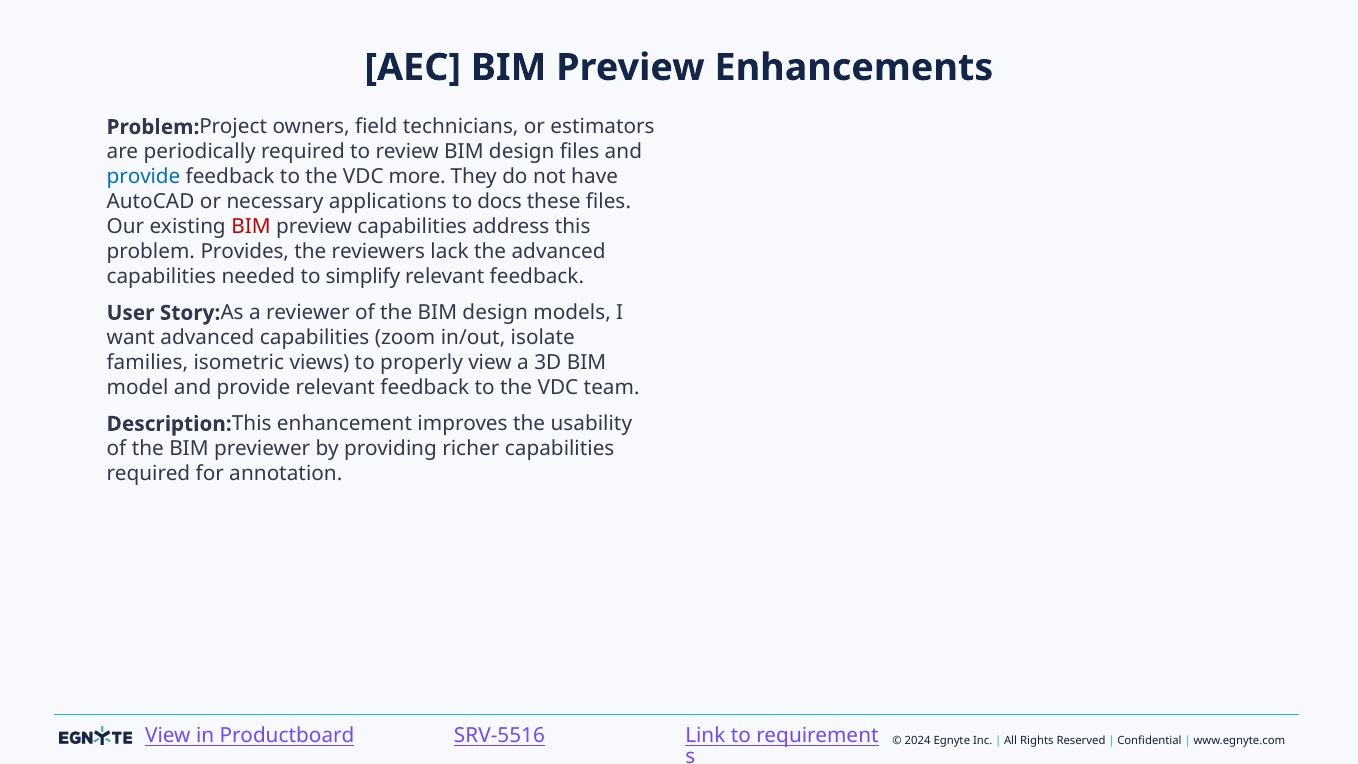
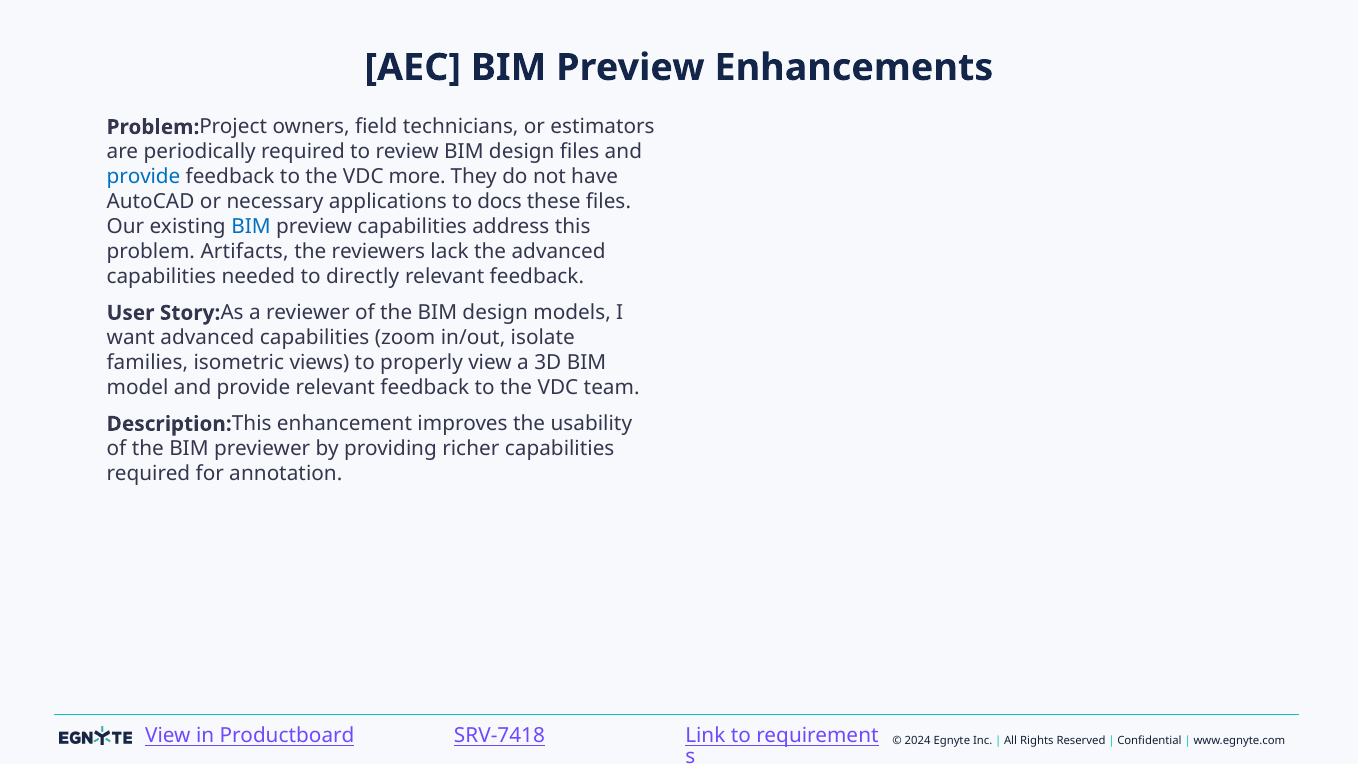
BIM at (251, 227) colour: red -> blue
Provides: Provides -> Artifacts
simplify: simplify -> directly
SRV-5516: SRV-5516 -> SRV-7418
